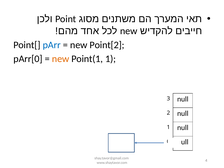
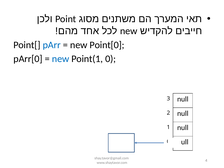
Point[2: Point[2 -> Point[0
new at (61, 59) colour: orange -> blue
Point(1 1: 1 -> 0
